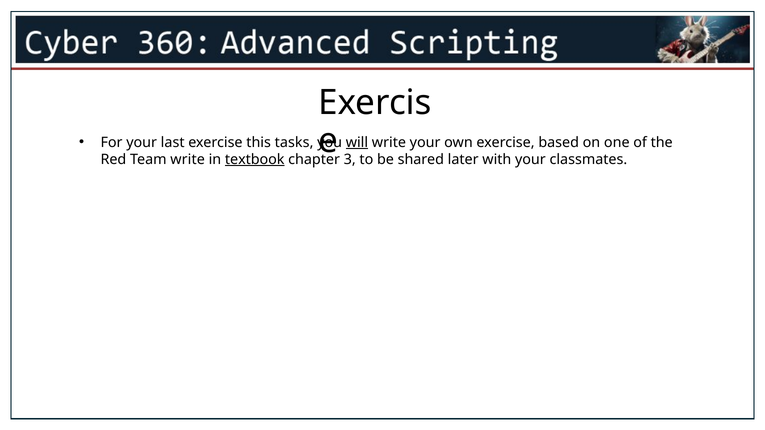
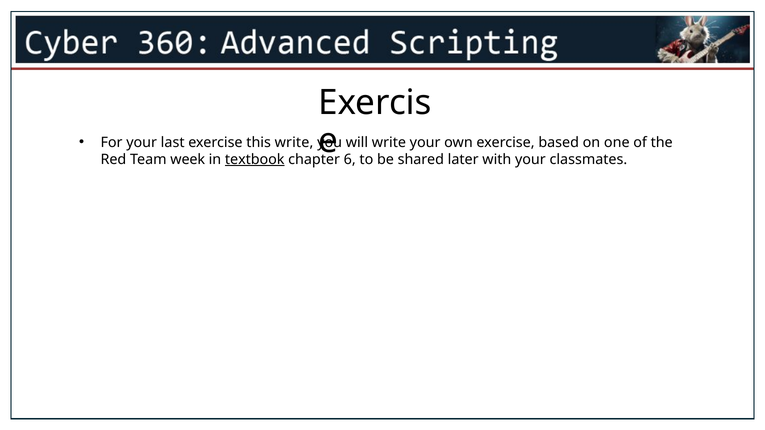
this tasks: tasks -> write
will underline: present -> none
Team write: write -> week
3: 3 -> 6
